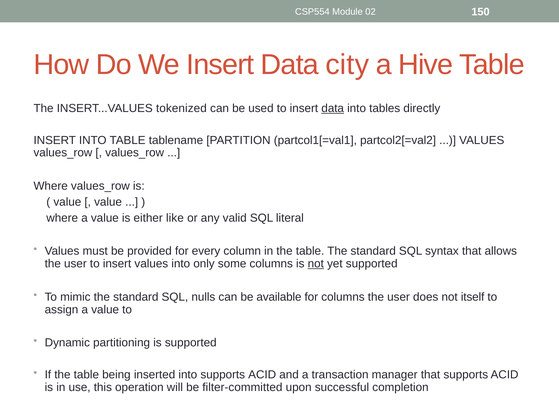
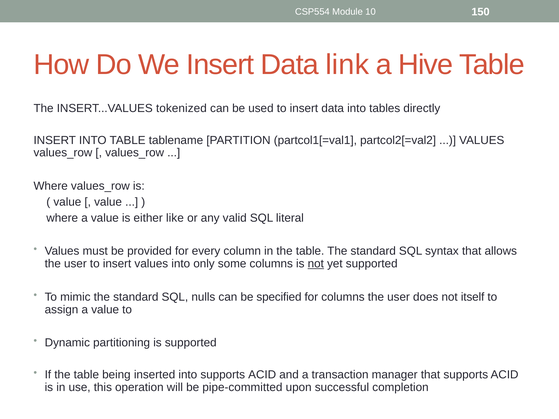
02: 02 -> 10
city: city -> link
data at (333, 108) underline: present -> none
available: available -> specified
filter-committed: filter-committed -> pipe-committed
